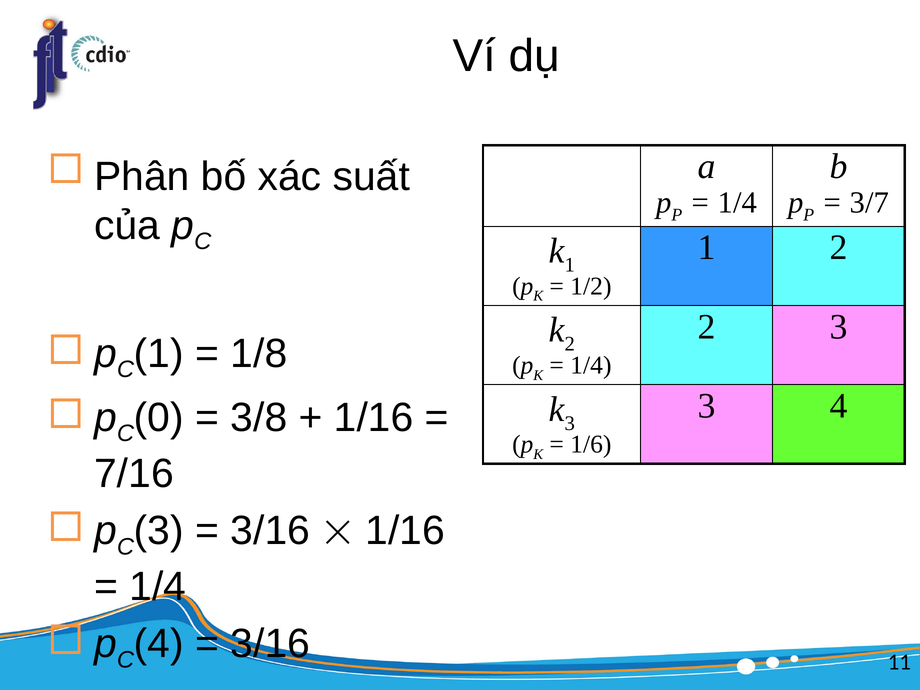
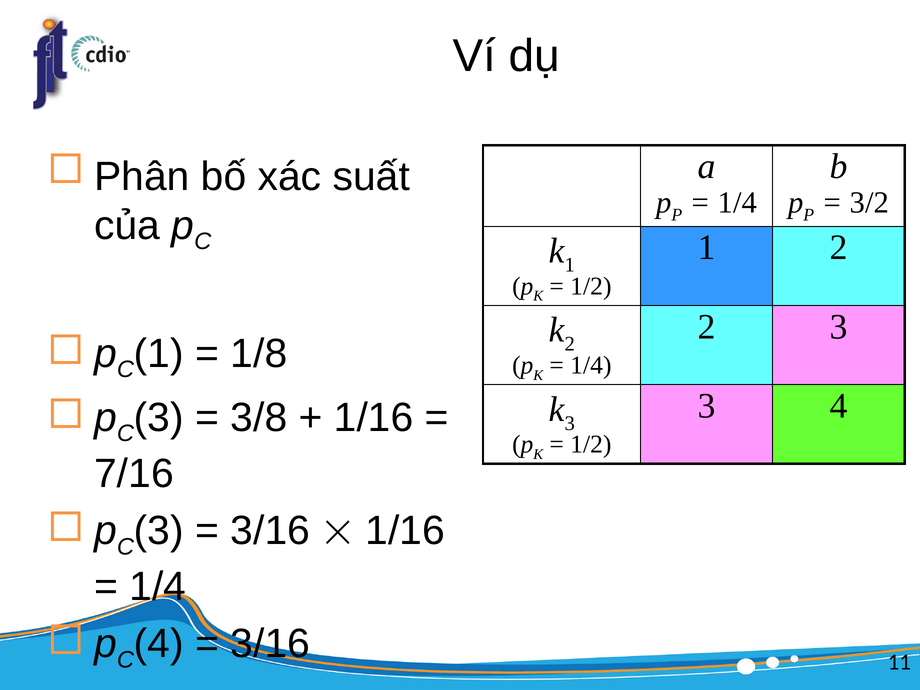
3/7: 3/7 -> 3/2
0 at (159, 418): 0 -> 3
1/6 at (591, 444): 1/6 -> 1/2
